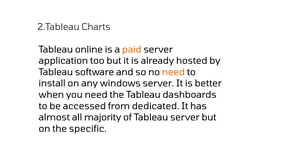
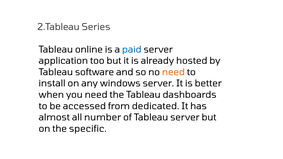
Charts: Charts -> Series
paid colour: orange -> blue
majority: majority -> number
